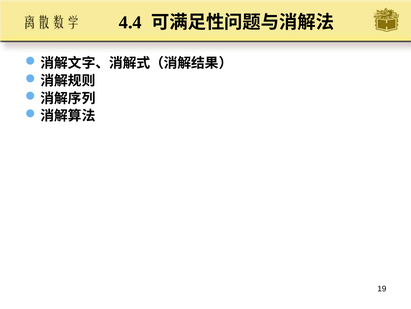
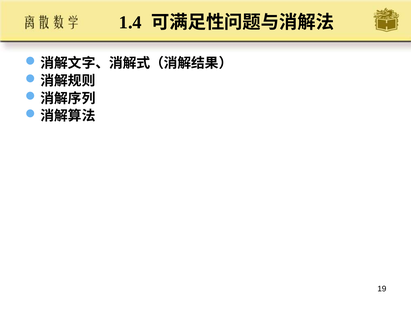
4.4: 4.4 -> 1.4
